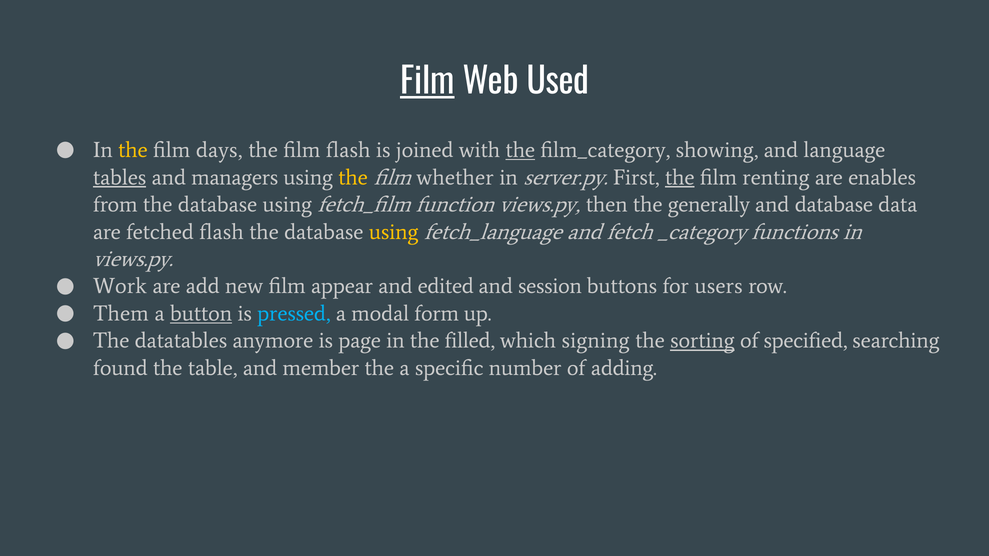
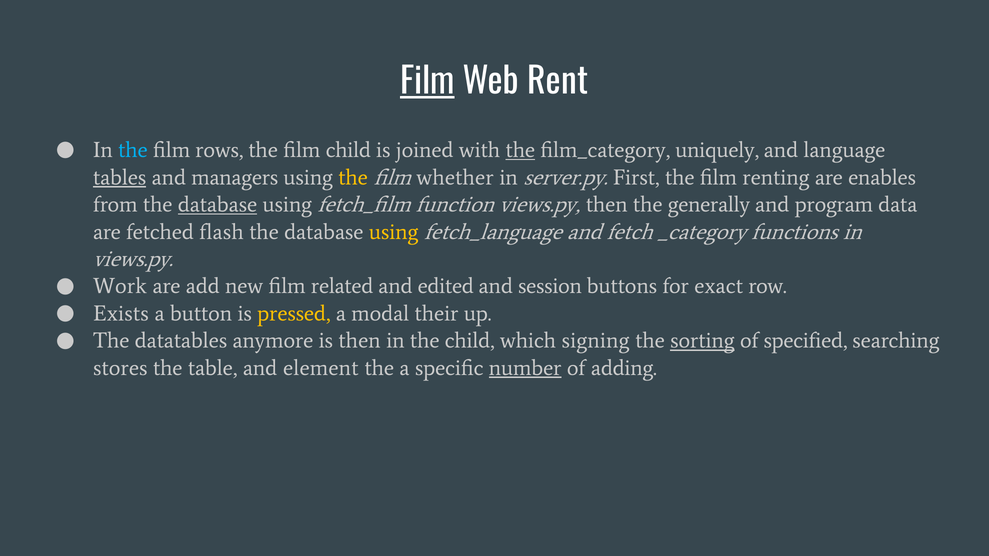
Used: Used -> Rent
the at (133, 150) colour: yellow -> light blue
days: days -> rows
film flash: flash -> child
showing: showing -> uniquely
the at (680, 177) underline: present -> none
database at (217, 205) underline: none -> present
and database: database -> program
appear: appear -> related
users: users -> exact
Them: Them -> Exists
button underline: present -> none
pressed colour: light blue -> yellow
form: form -> their
is page: page -> then
the filled: filled -> child
found: found -> stores
member: member -> element
number underline: none -> present
